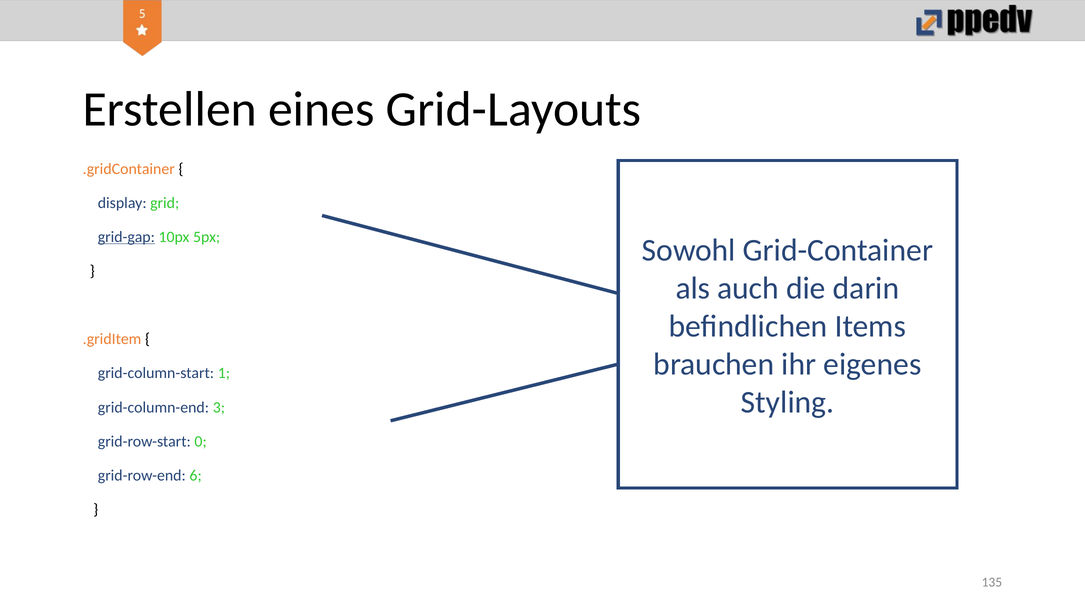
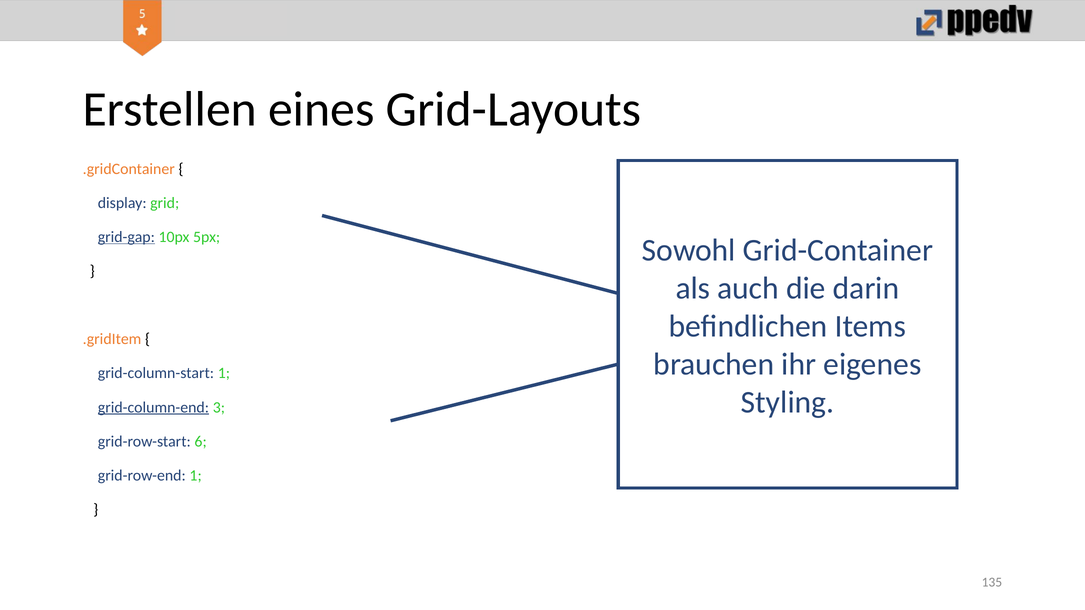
grid-column-end underline: none -> present
0: 0 -> 6
grid-row-end 6: 6 -> 1
